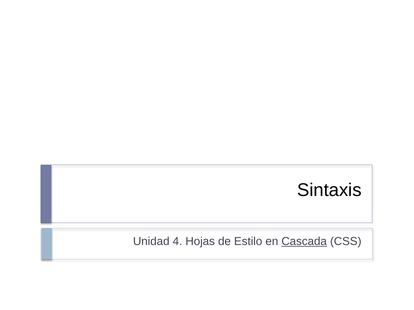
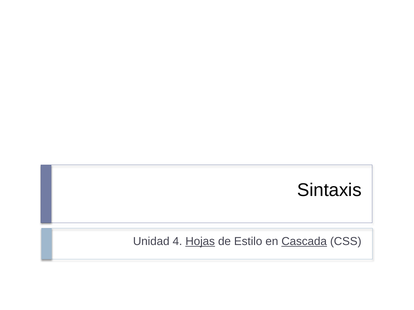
Hojas underline: none -> present
